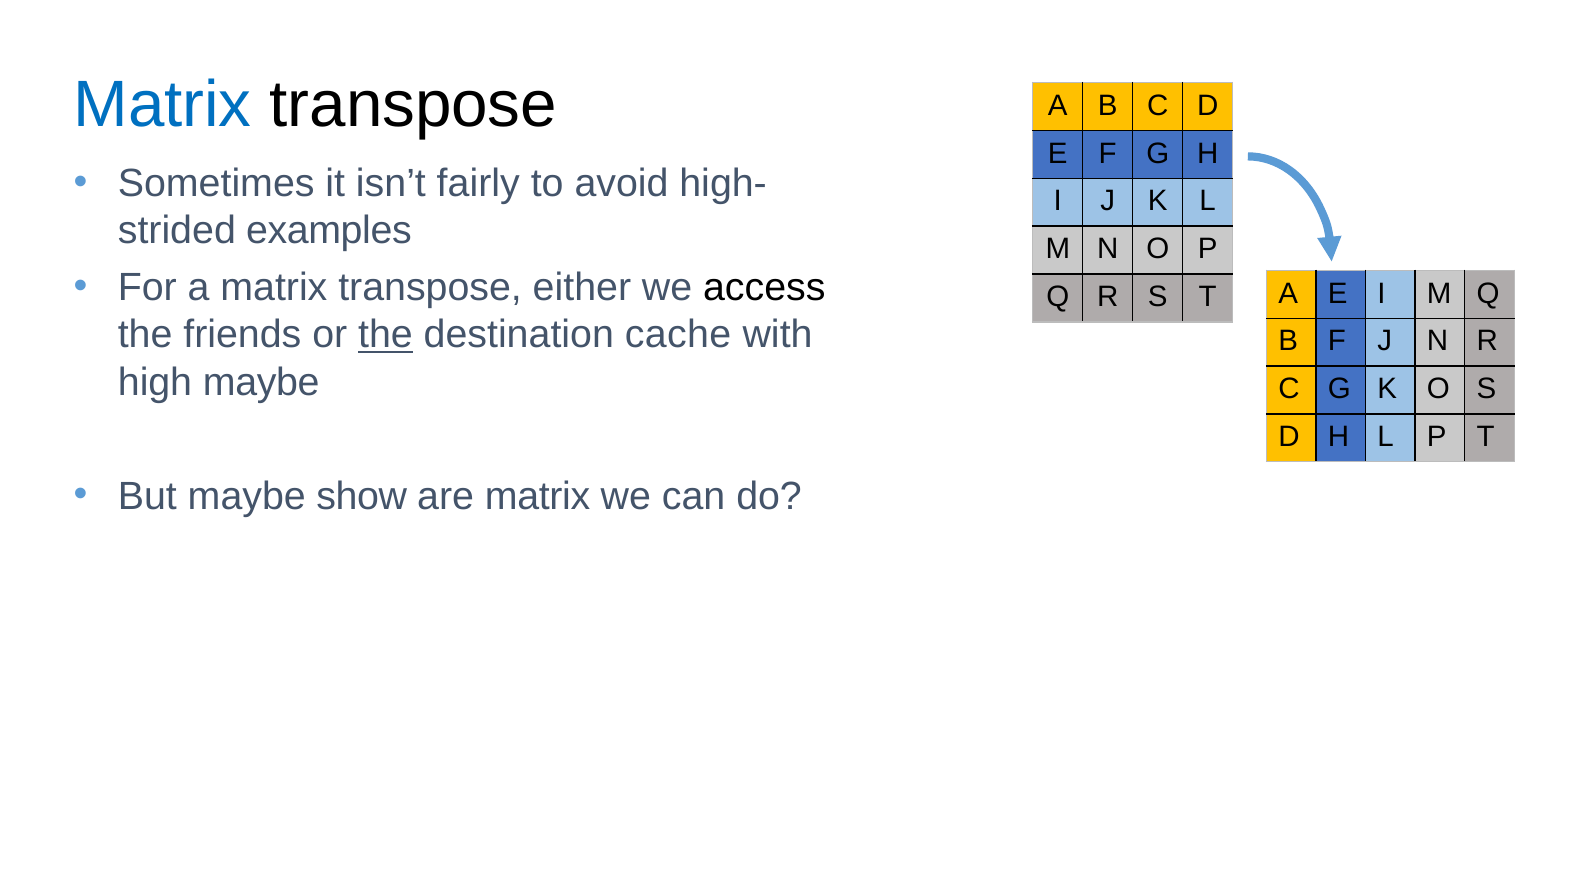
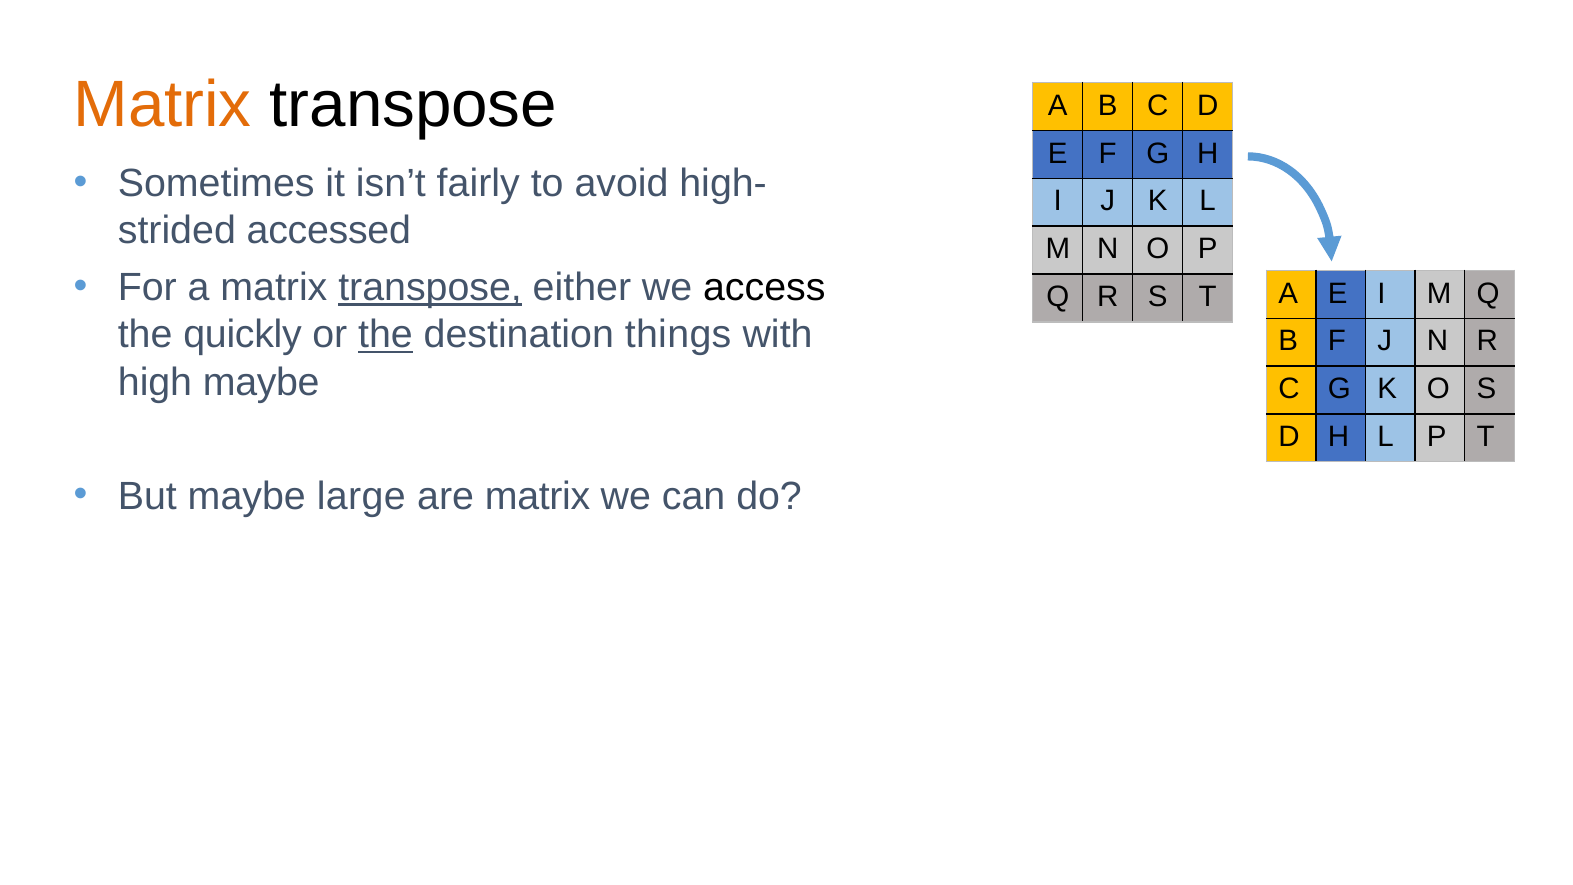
Matrix at (163, 105) colour: blue -> orange
examples: examples -> accessed
transpose at (430, 288) underline: none -> present
friends: friends -> quickly
cache: cache -> things
show: show -> large
